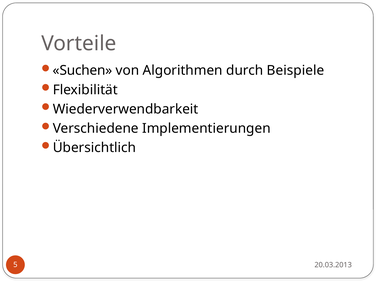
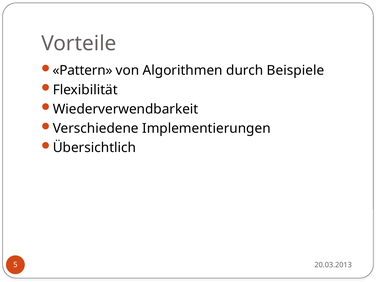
Suchen: Suchen -> Pattern
